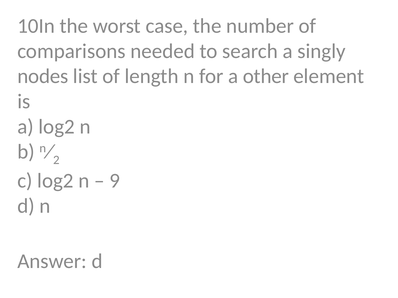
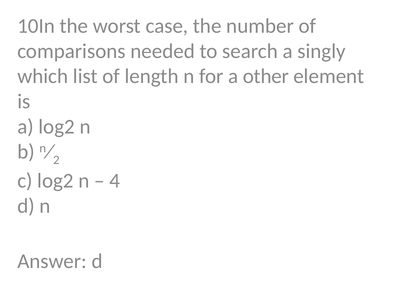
nodes: nodes -> which
9: 9 -> 4
